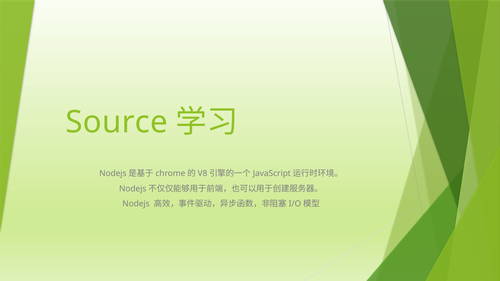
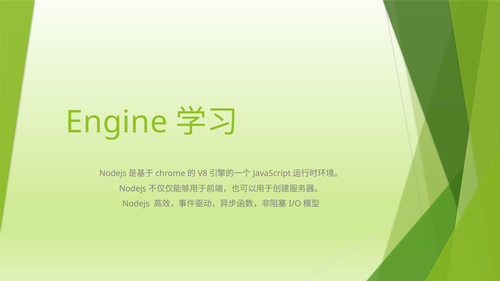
Source: Source -> Engine
